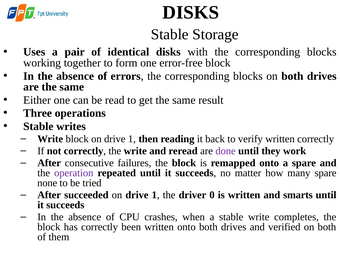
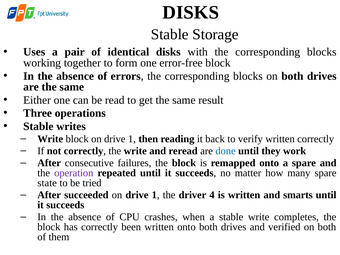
done colour: purple -> blue
none: none -> state
0: 0 -> 4
